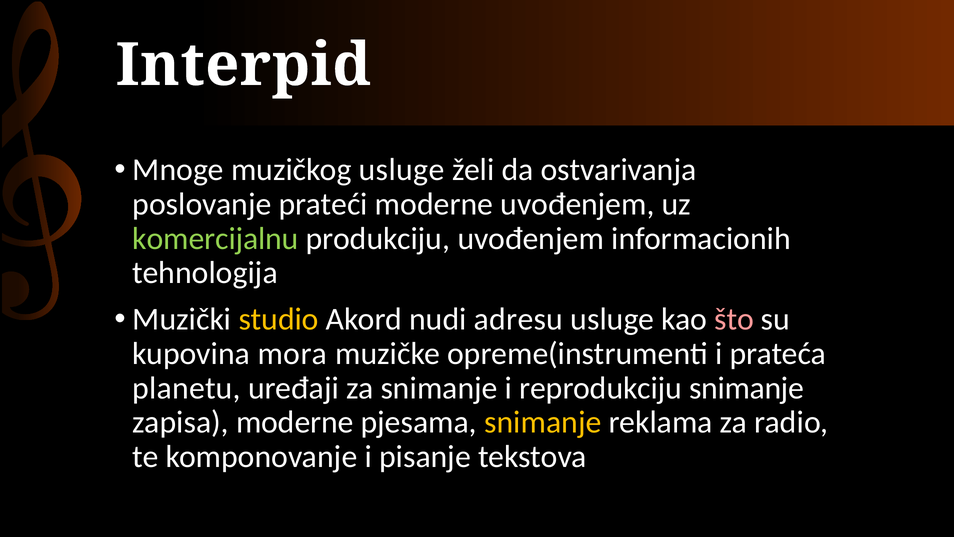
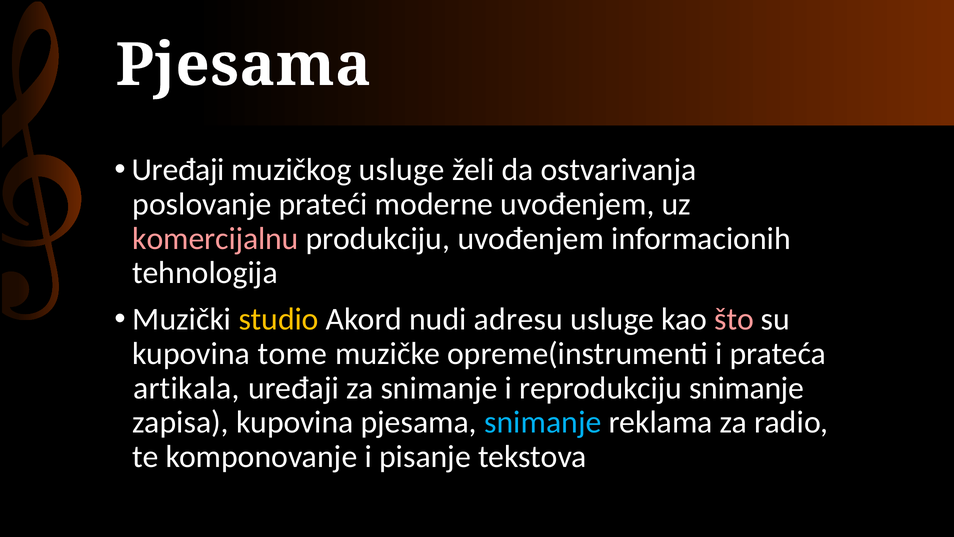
Interpid at (243, 65): Interpid -> Pjesama
Mnoge at (178, 170): Mnoge -> Uređaji
komercijalnu colour: light green -> pink
mora: mora -> tome
planetu: planetu -> artikala
zapisa moderne: moderne -> kupovina
snimanje at (543, 422) colour: yellow -> light blue
